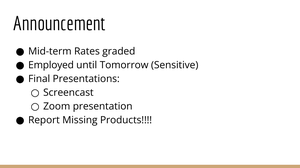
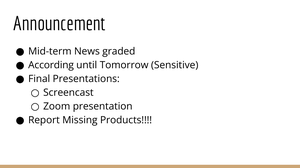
Rates: Rates -> News
Employed: Employed -> According
